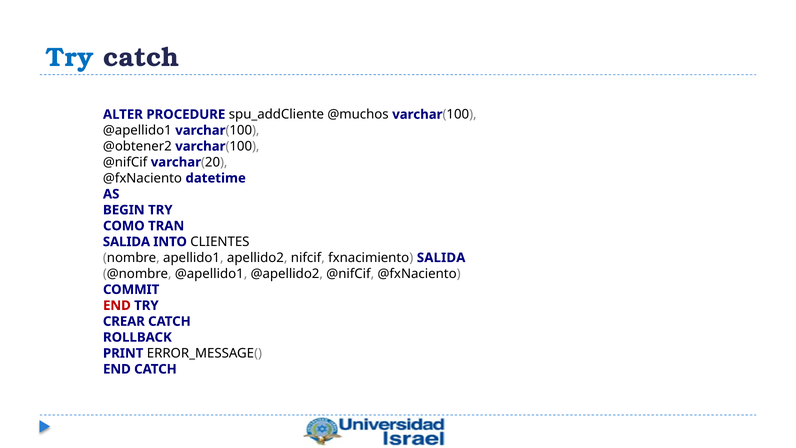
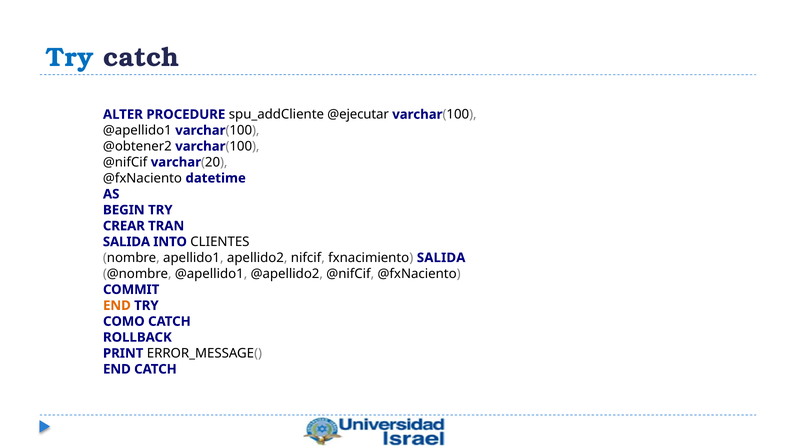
@muchos: @muchos -> @ejecutar
COMO: COMO -> CREAR
END at (117, 305) colour: red -> orange
CREAR: CREAR -> COMO
